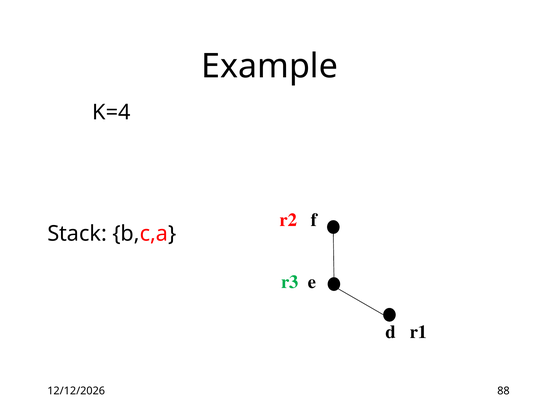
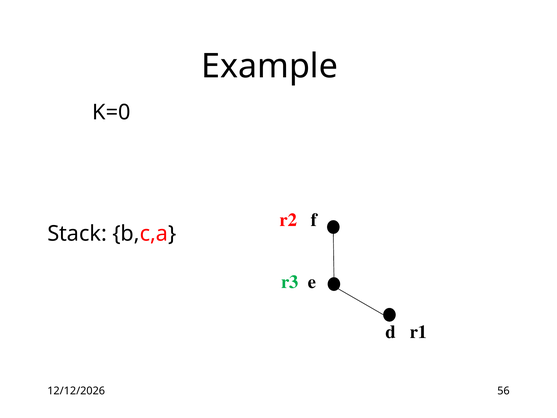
K=4: K=4 -> K=0
88: 88 -> 56
